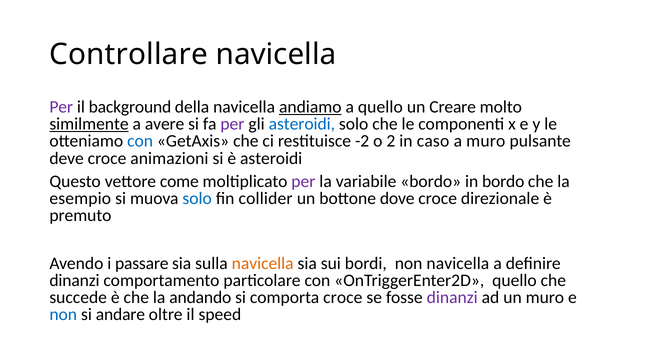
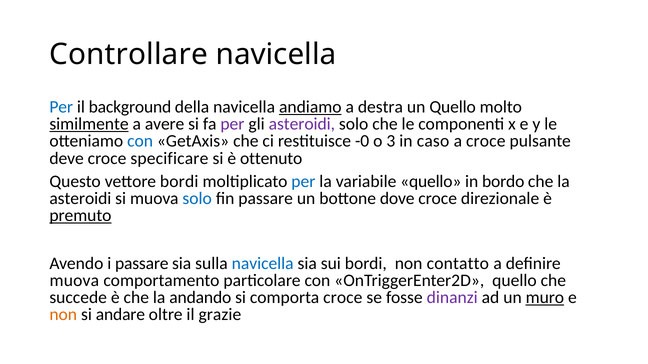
Per at (61, 107) colour: purple -> blue
a quello: quello -> destra
un Creare: Creare -> Quello
asteroidi at (302, 124) colour: blue -> purple
-2: -2 -> -0
2: 2 -> 3
a muro: muro -> croce
animazioni: animazioni -> specificare
è asteroidi: asteroidi -> ottenuto
vettore come: come -> bordi
per at (303, 182) colour: purple -> blue
variabile bordo: bordo -> quello
esempio at (80, 199): esempio -> asteroidi
fin collider: collider -> passare
premuto underline: none -> present
navicella at (263, 264) colour: orange -> blue
non navicella: navicella -> contatto
dinanzi at (75, 281): dinanzi -> muova
muro at (545, 298) underline: none -> present
non at (63, 315) colour: blue -> orange
speed: speed -> grazie
